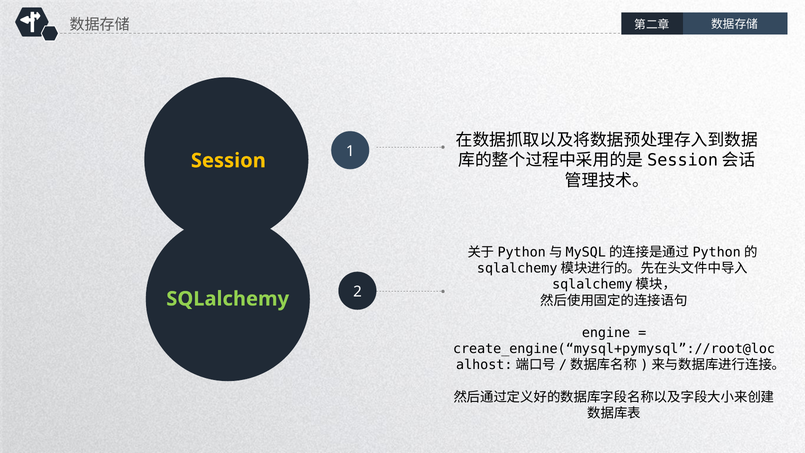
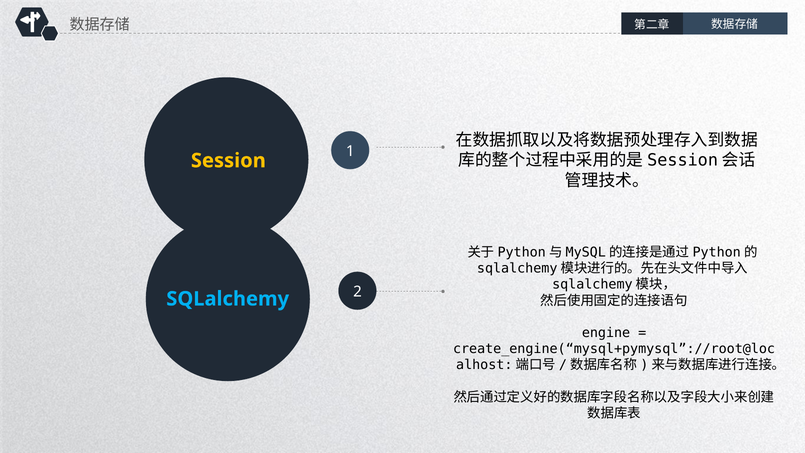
SQLalchemy colour: light green -> light blue
